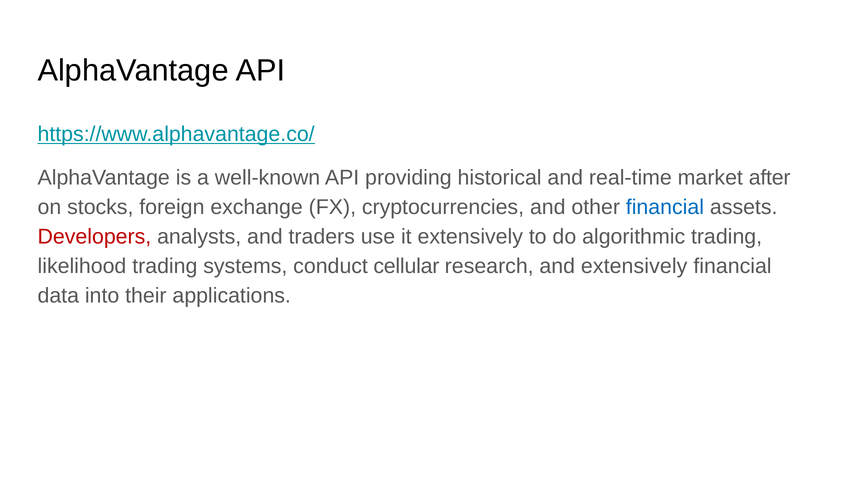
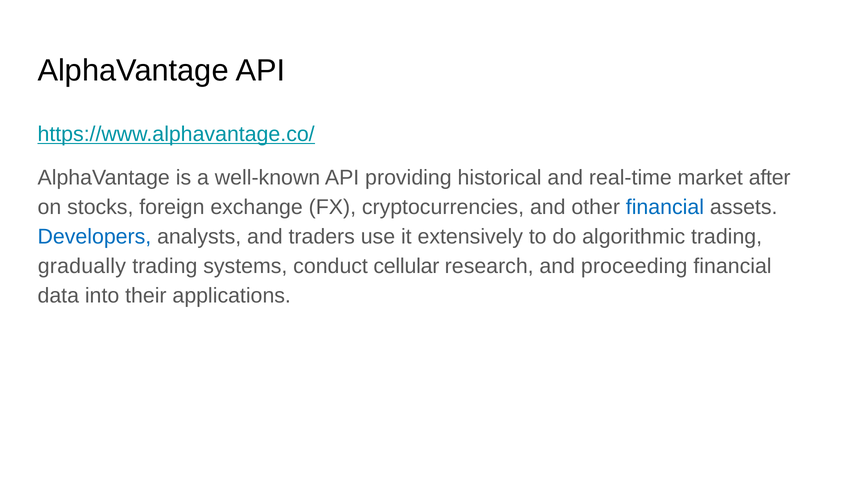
Developers colour: red -> blue
likelihood: likelihood -> gradually
and extensively: extensively -> proceeding
